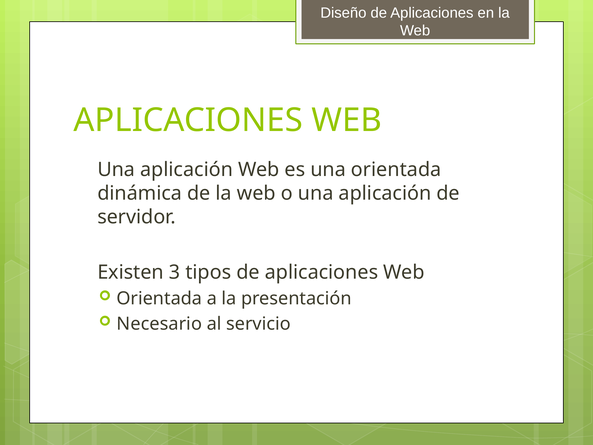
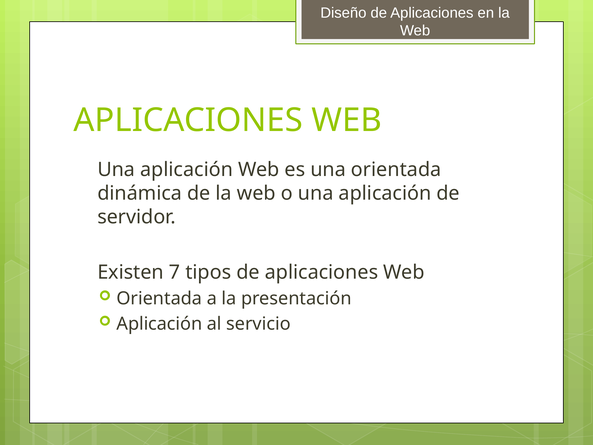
3: 3 -> 7
Necesario at (159, 324): Necesario -> Aplicación
